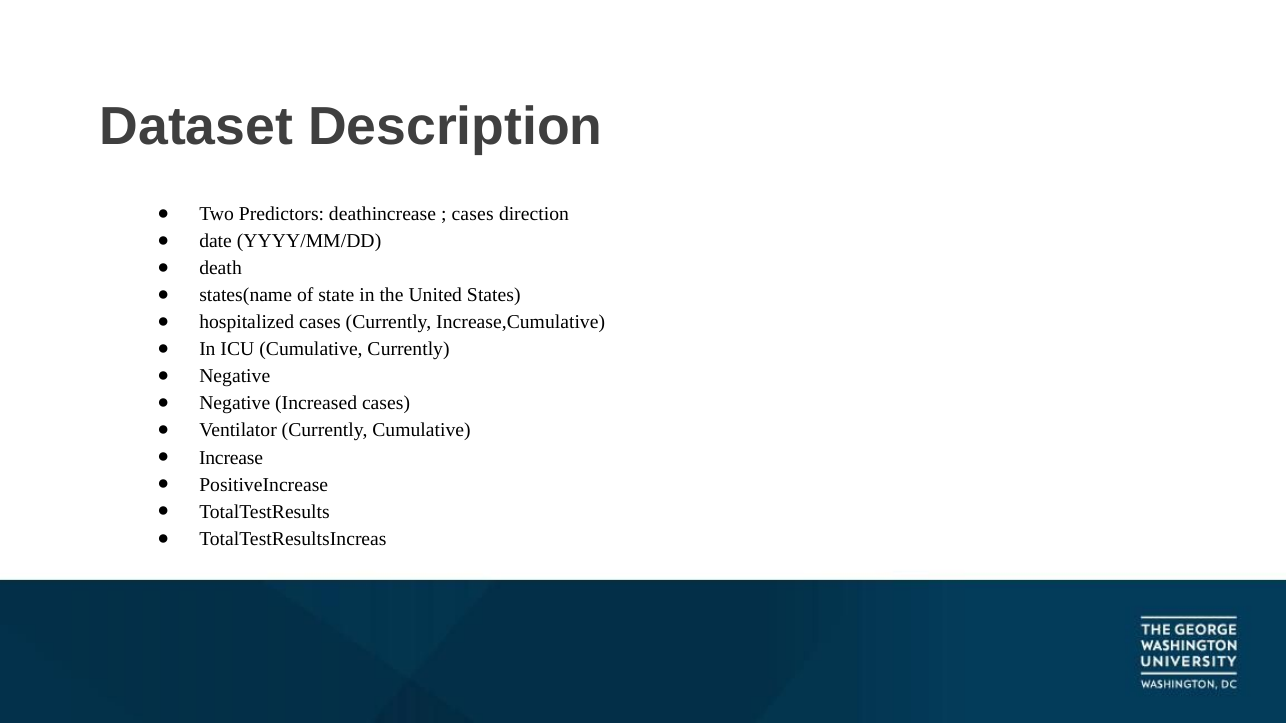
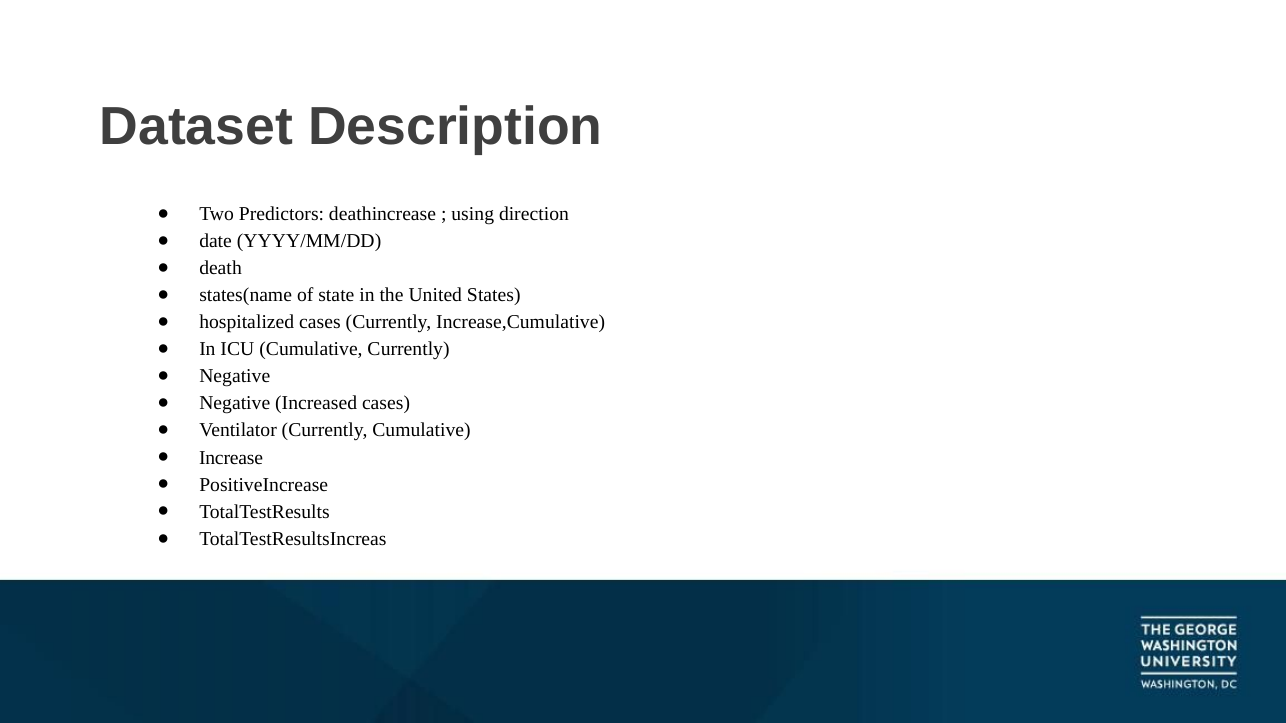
cases at (473, 214): cases -> using
